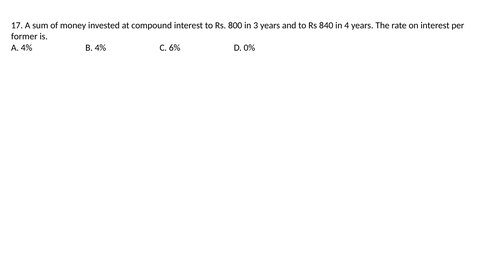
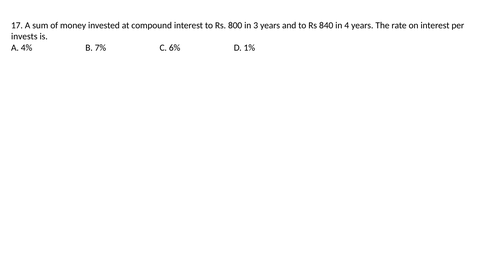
former: former -> invests
B 4%: 4% -> 7%
0%: 0% -> 1%
